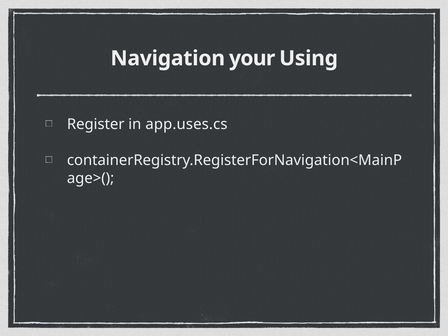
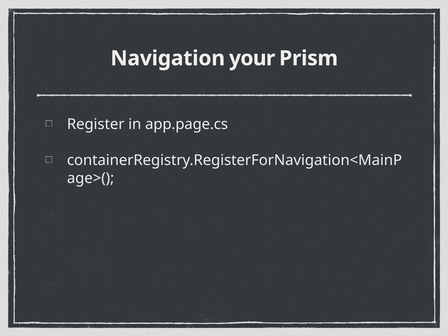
Using: Using -> Prism
app.uses.cs: app.uses.cs -> app.page.cs
